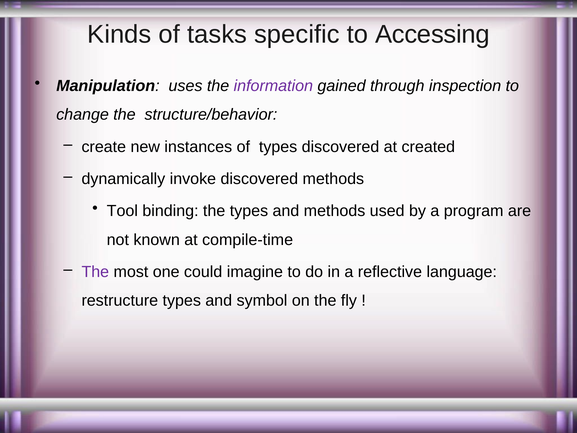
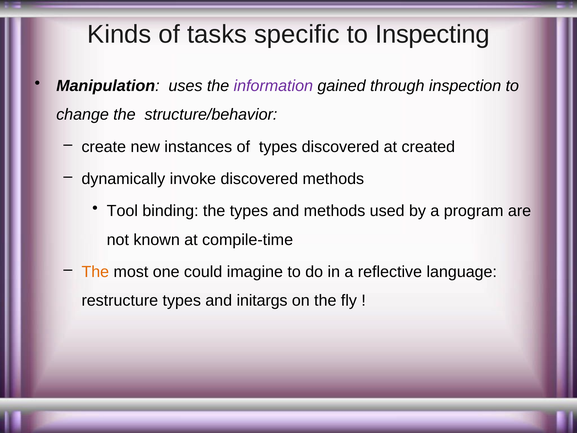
Accessing: Accessing -> Inspecting
The at (95, 272) colour: purple -> orange
symbol: symbol -> initargs
